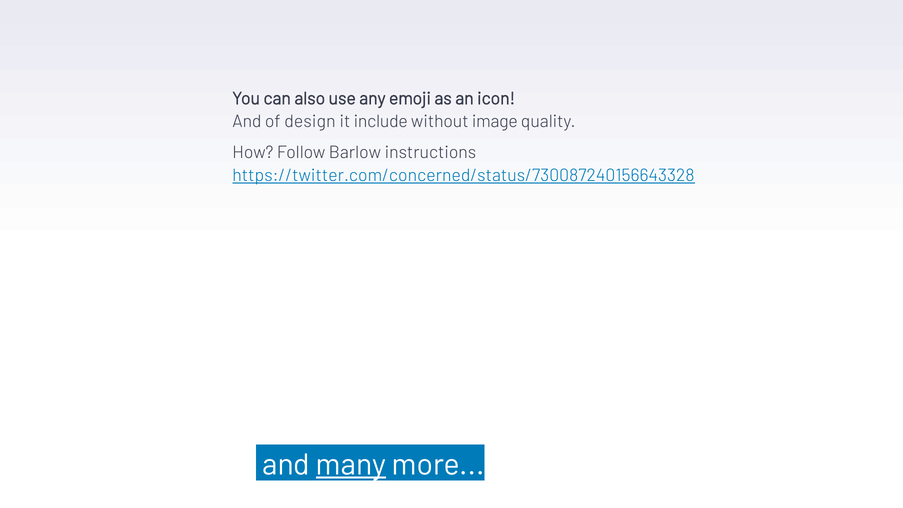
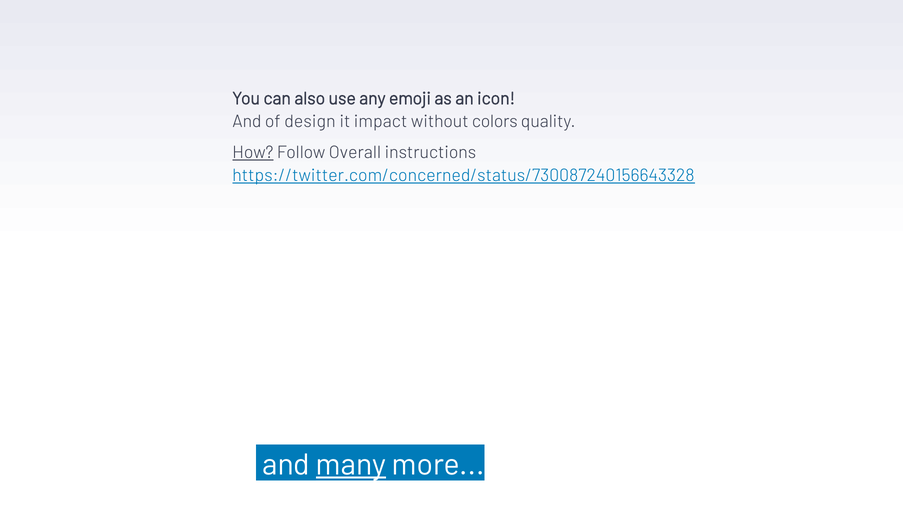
include: include -> impact
image: image -> colors
How underline: none -> present
Barlow: Barlow -> Overall
